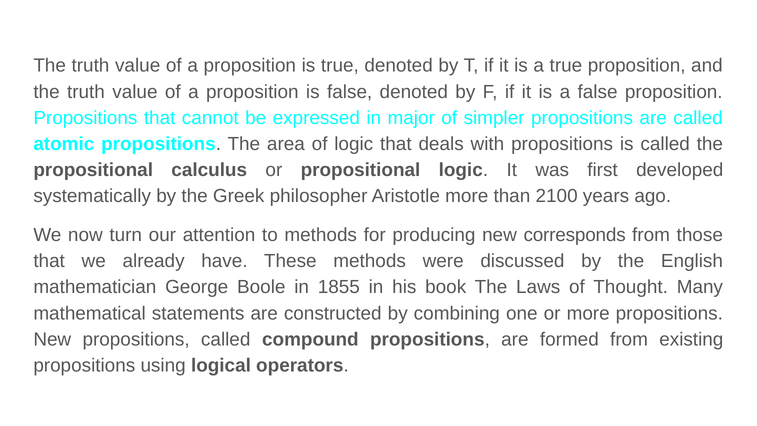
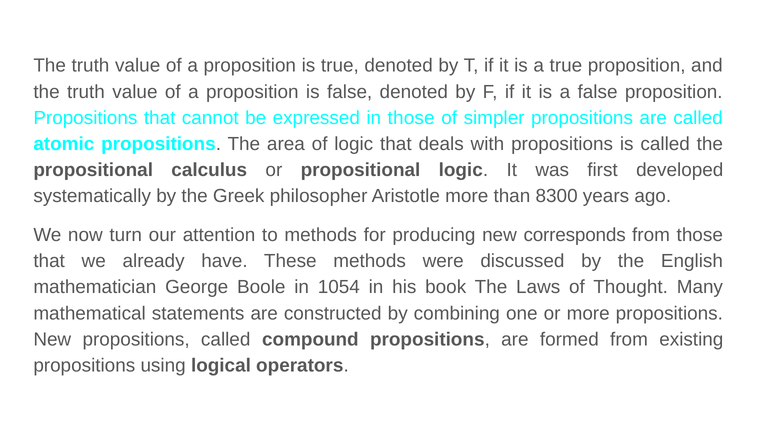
in major: major -> those
2100: 2100 -> 8300
1855: 1855 -> 1054
